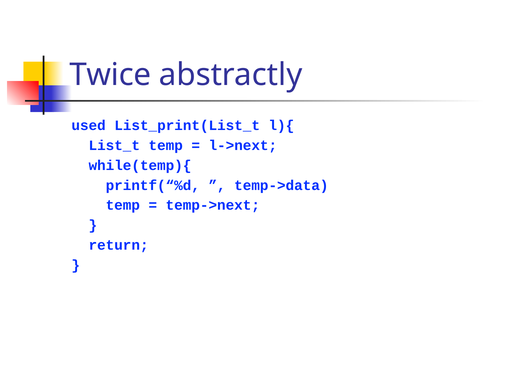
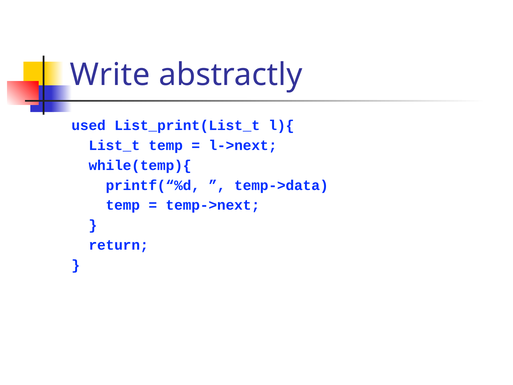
Twice: Twice -> Write
